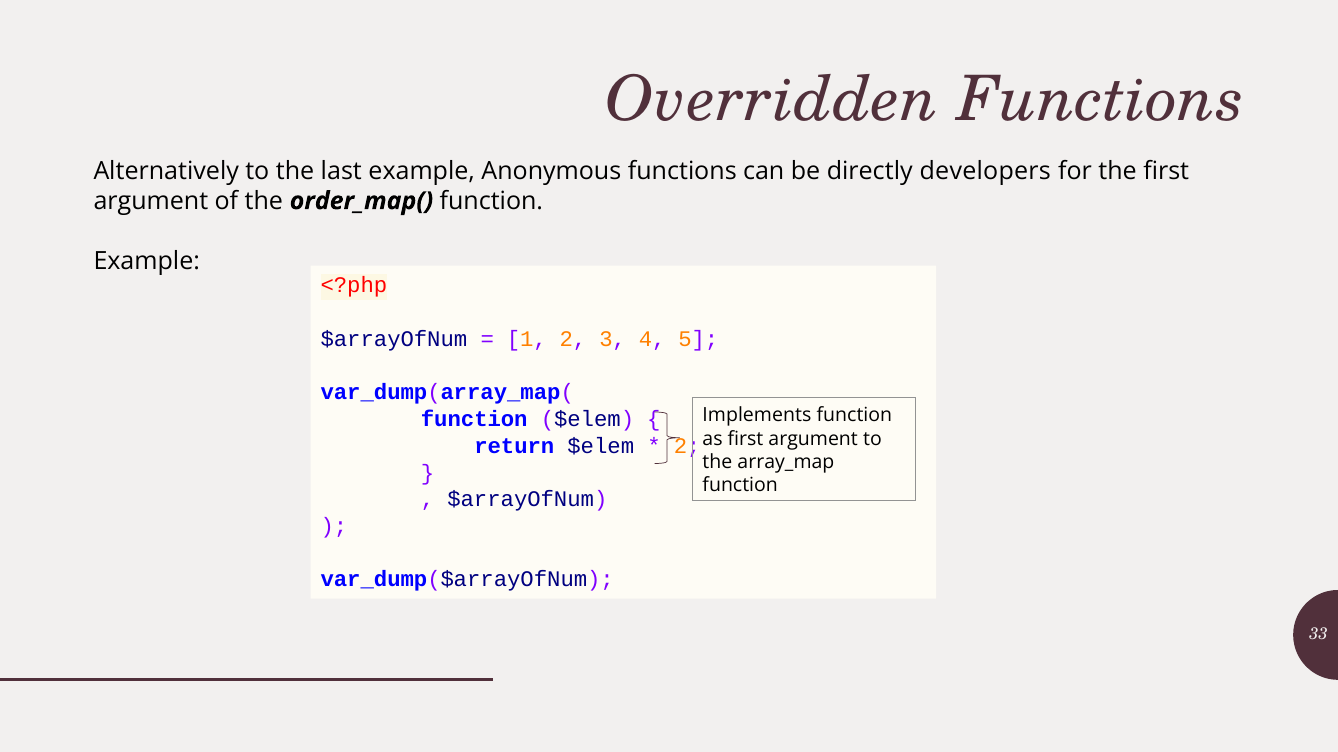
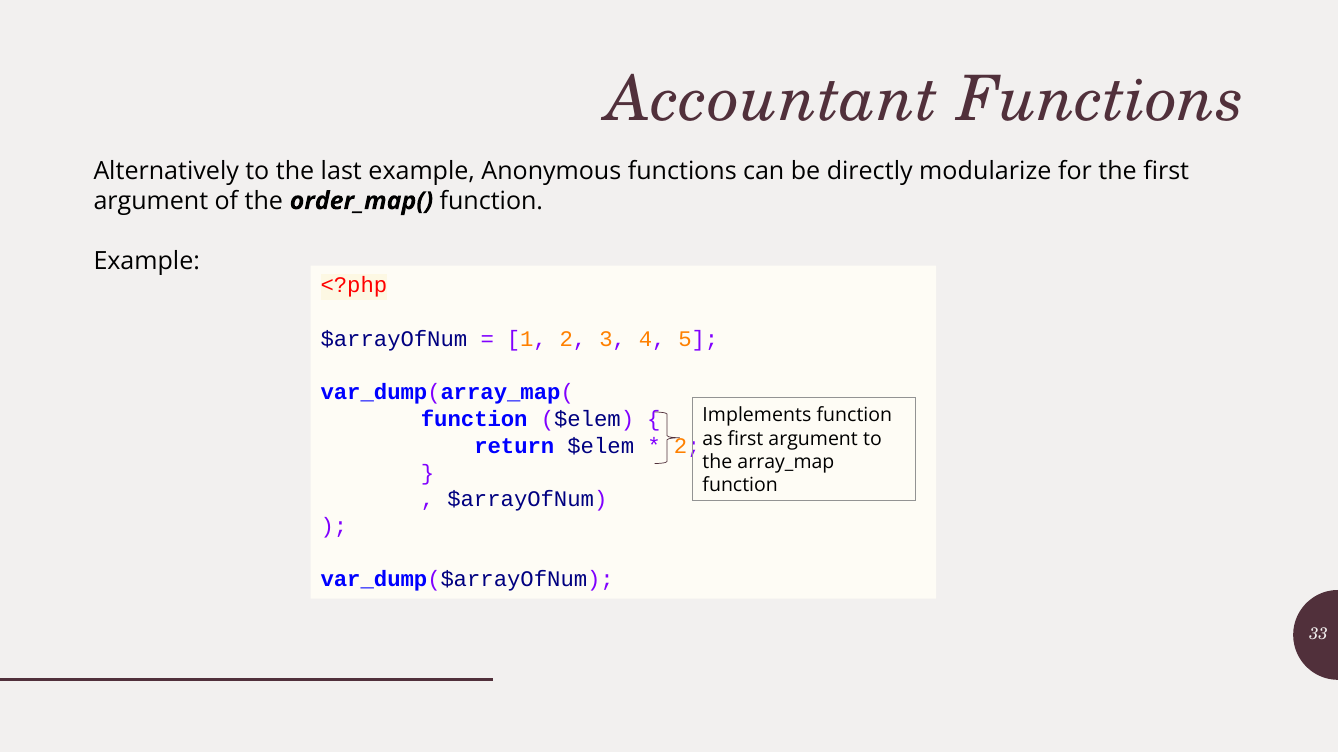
Overridden: Overridden -> Accountant
developers: developers -> modularize
